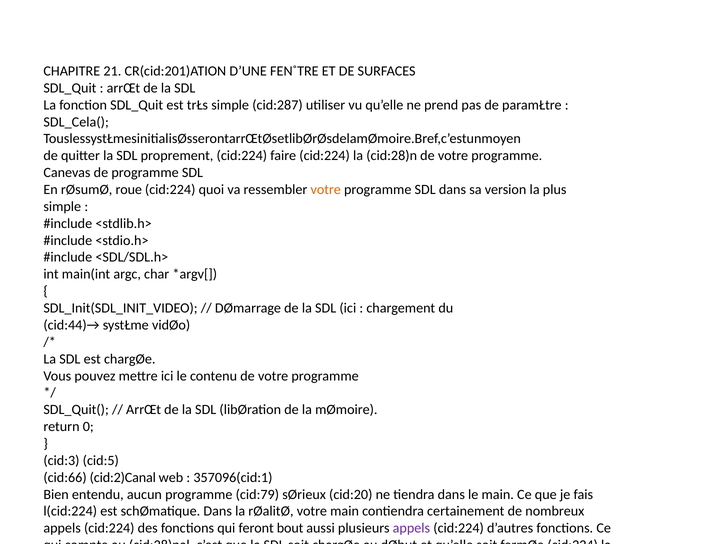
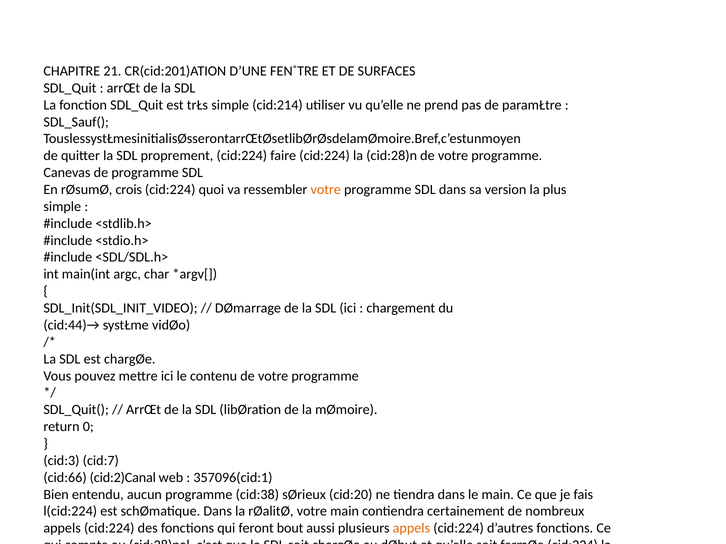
cid:287: cid:287 -> cid:214
SDL_Cela(: SDL_Cela( -> SDL_Sauf(
roue: roue -> crois
cid:5: cid:5 -> cid:7
cid:79: cid:79 -> cid:38
appels at (411, 529) colour: purple -> orange
